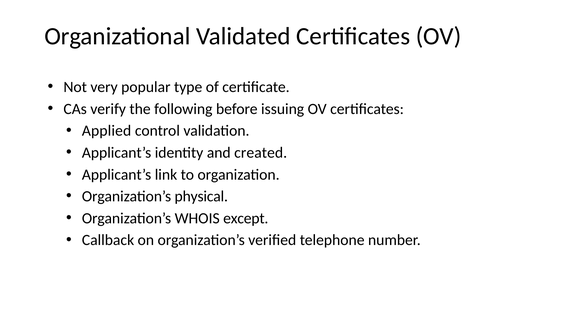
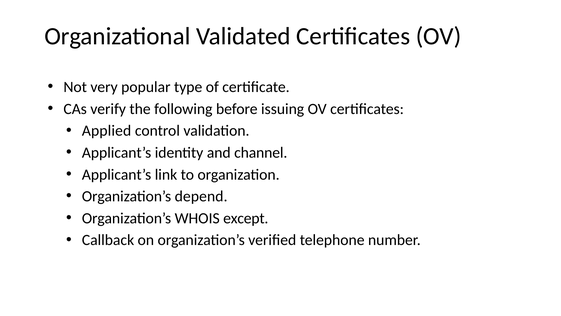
created: created -> channel
physical: physical -> depend
